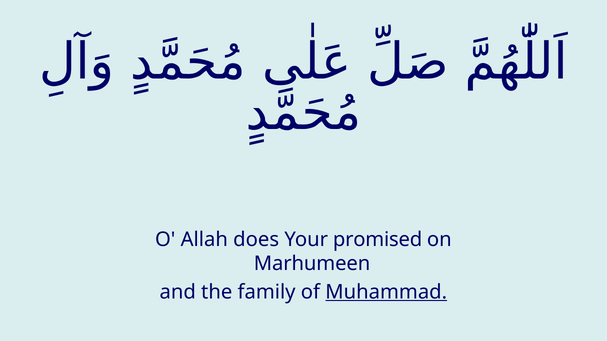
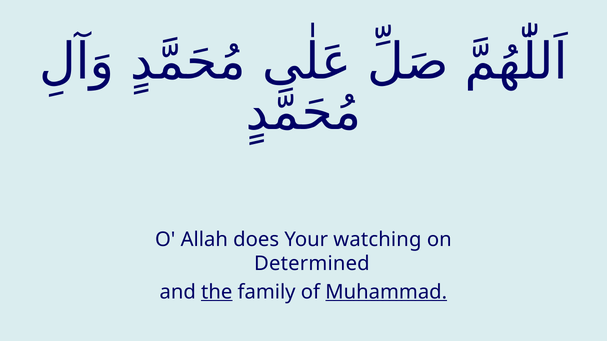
promised: promised -> watching
Marhumeen: Marhumeen -> Determined
the underline: none -> present
